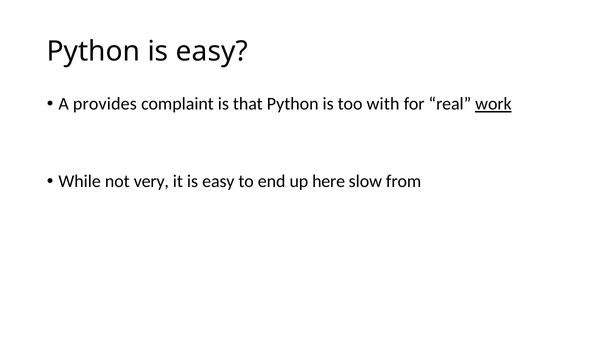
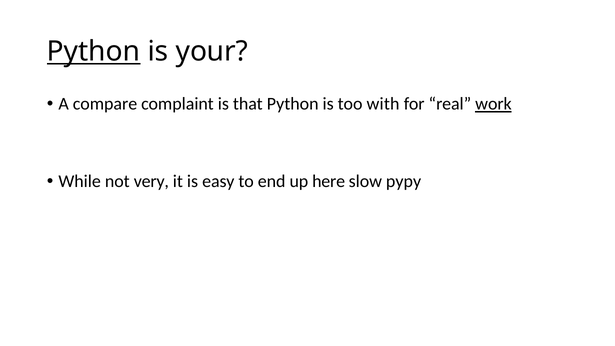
Python at (94, 52) underline: none -> present
easy at (212, 52): easy -> your
provides: provides -> compare
from: from -> pypy
